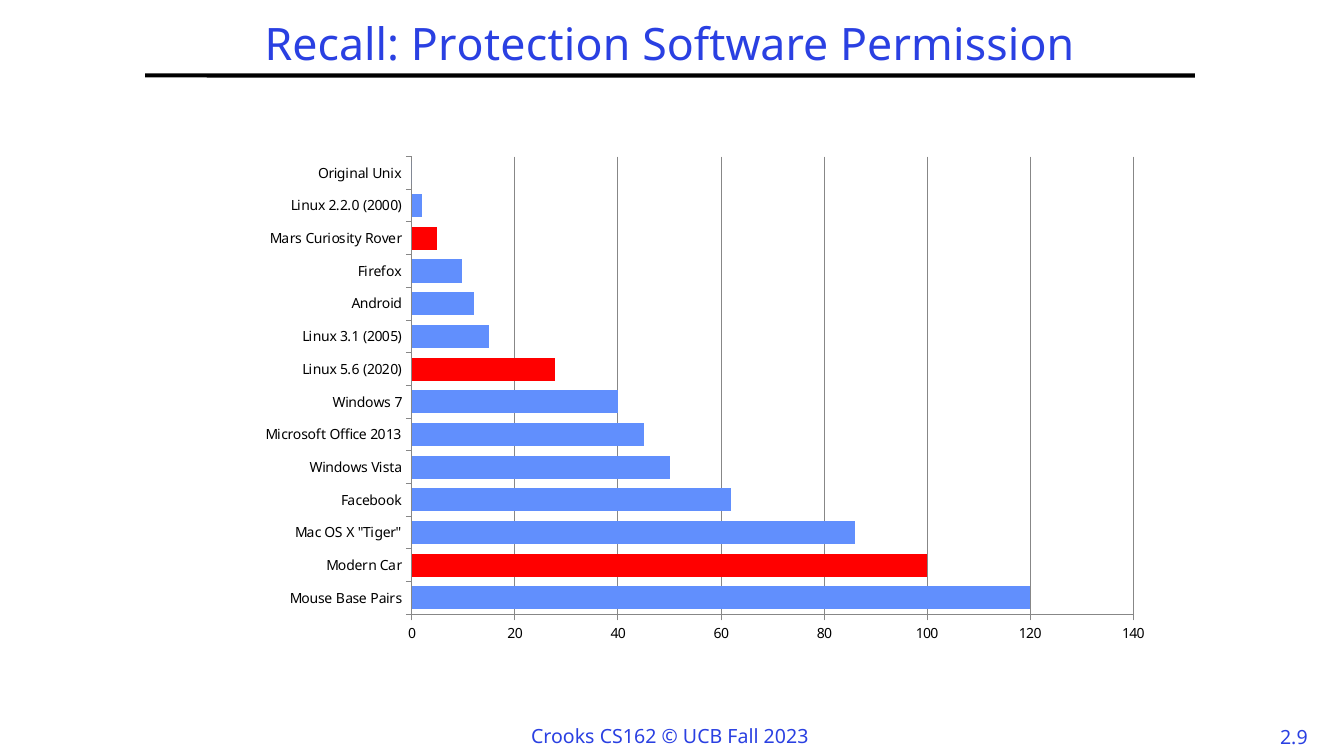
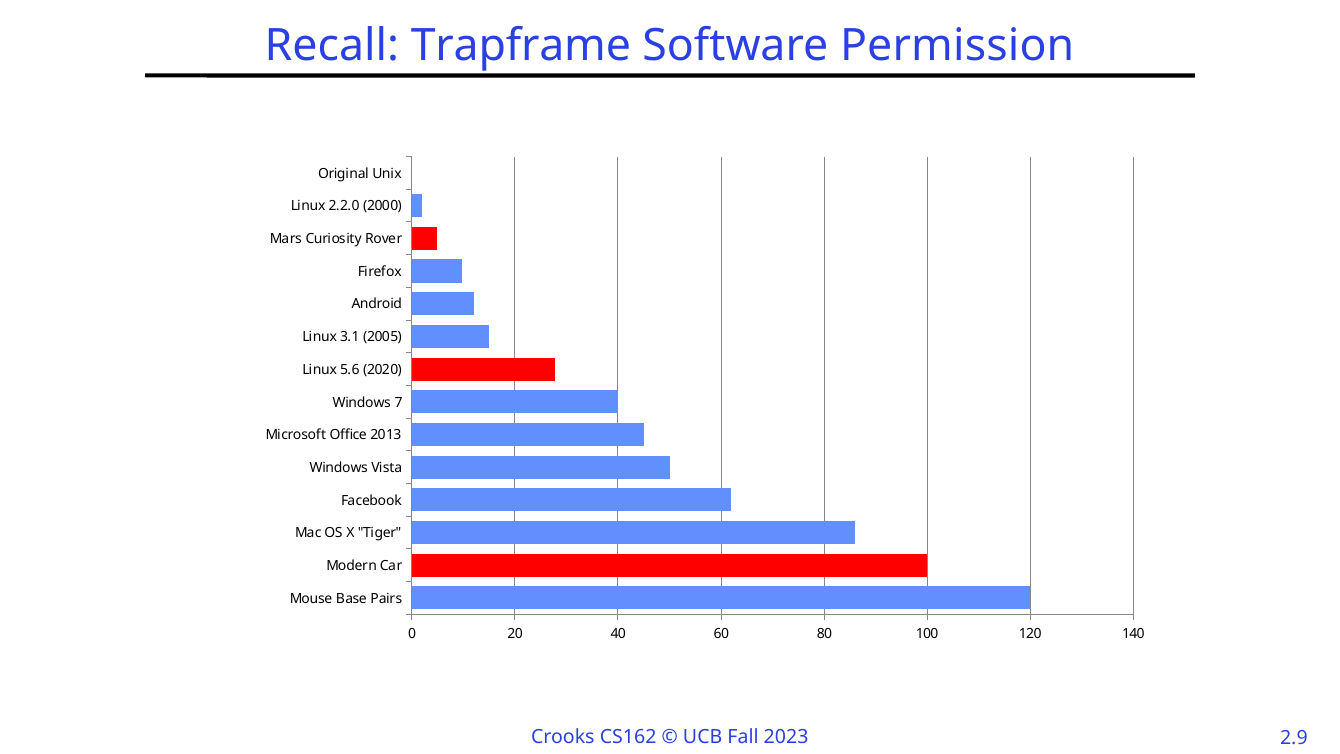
Protection: Protection -> Trapframe
